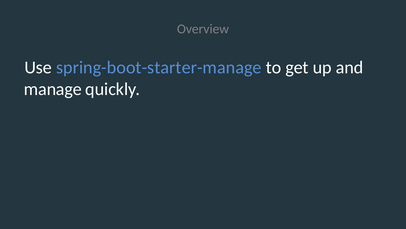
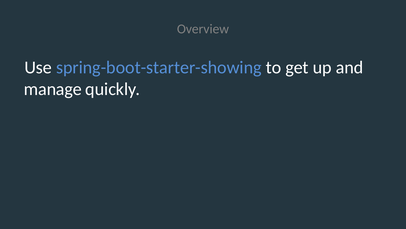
spring-boot-starter-manage: spring-boot-starter-manage -> spring-boot-starter-showing
